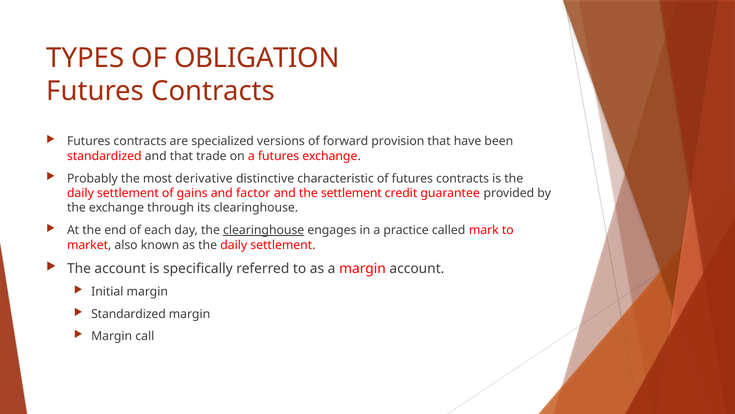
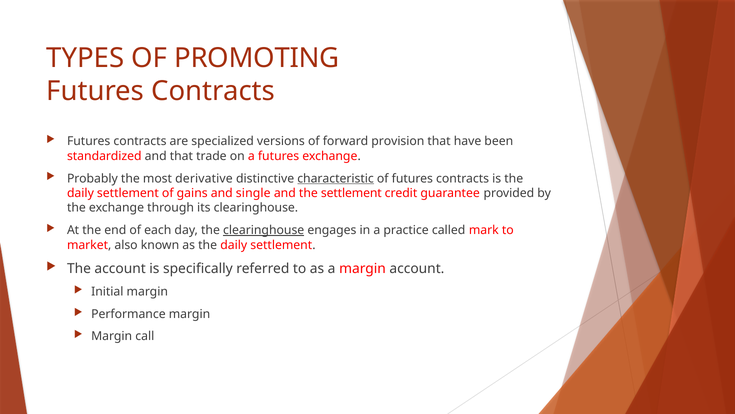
OBLIGATION: OBLIGATION -> PROMOTING
characteristic underline: none -> present
factor: factor -> single
Standardized at (128, 314): Standardized -> Performance
